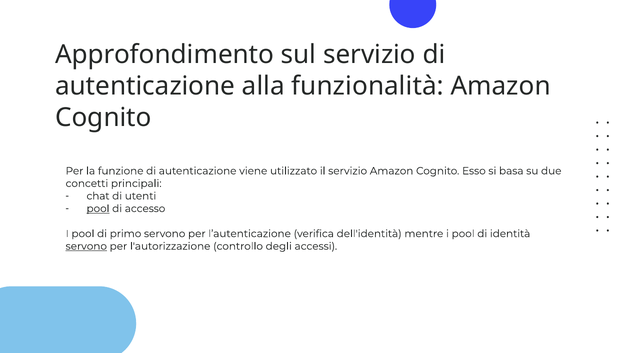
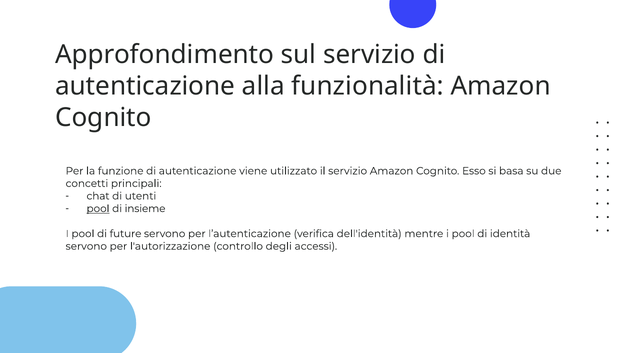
accesso: accesso -> insieme
primo: primo -> future
servono at (86, 246) underline: present -> none
